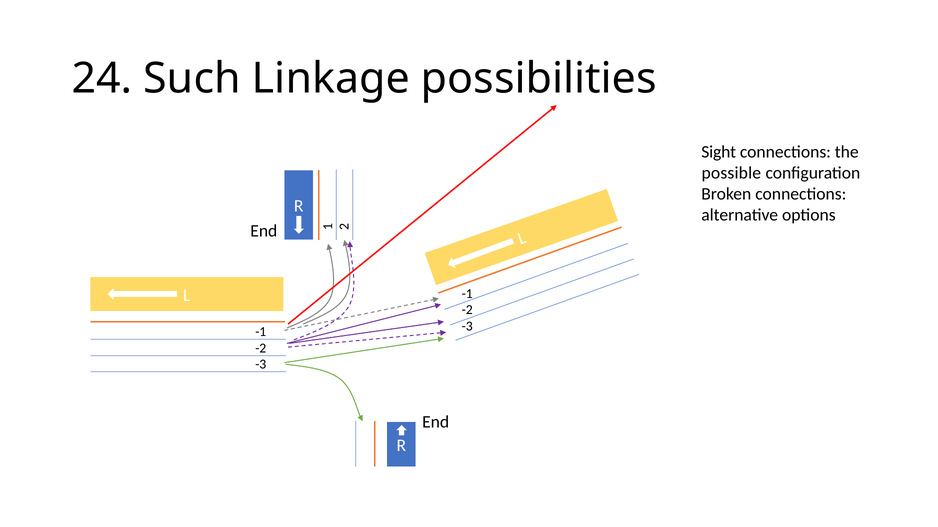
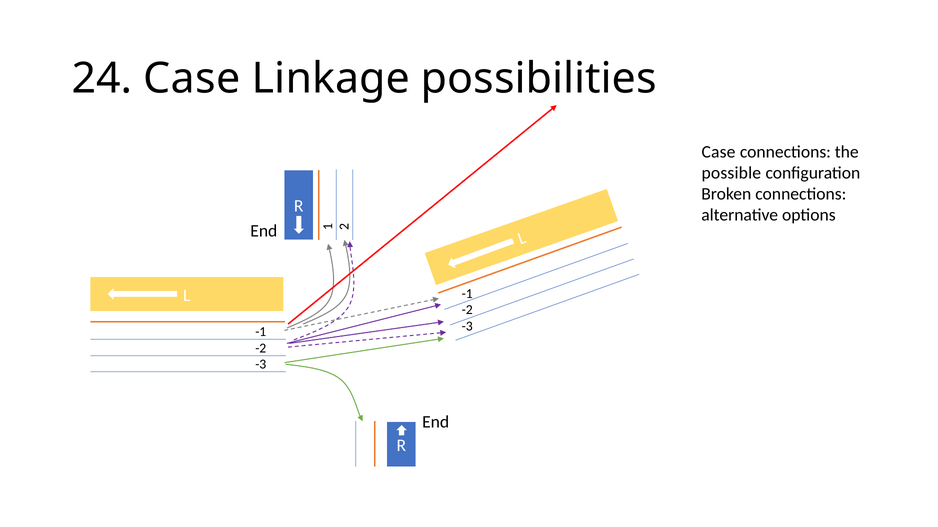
24 Such: Such -> Case
Sight at (719, 152): Sight -> Case
